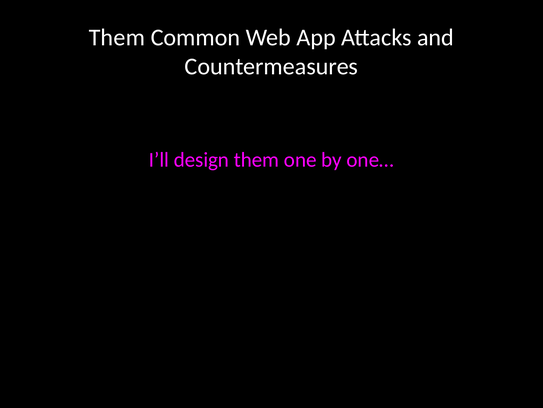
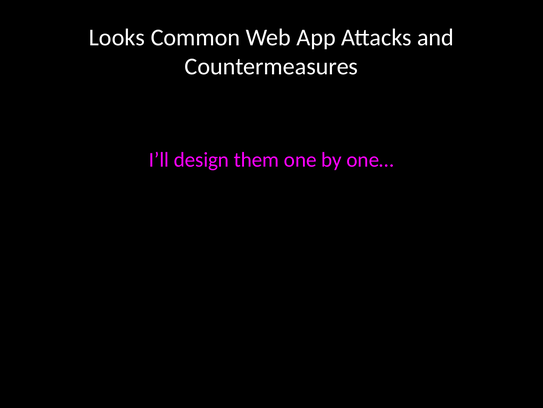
Them at (117, 37): Them -> Looks
